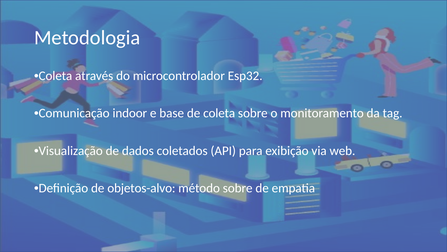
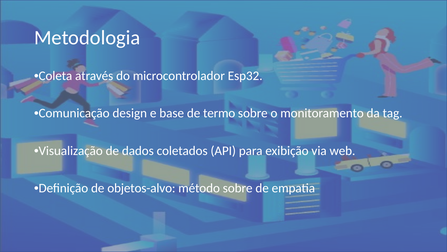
indoor: indoor -> design
de coleta: coleta -> termo
